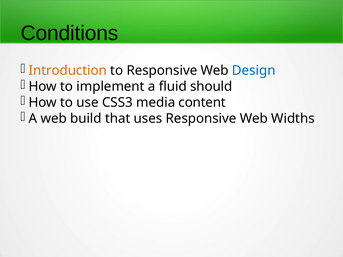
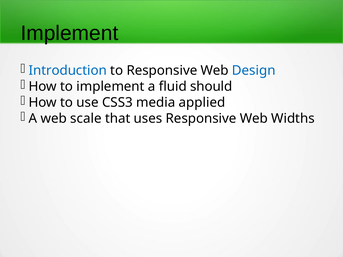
Conditions at (69, 33): Conditions -> Implement
Introduction colour: orange -> blue
content: content -> applied
build: build -> scale
